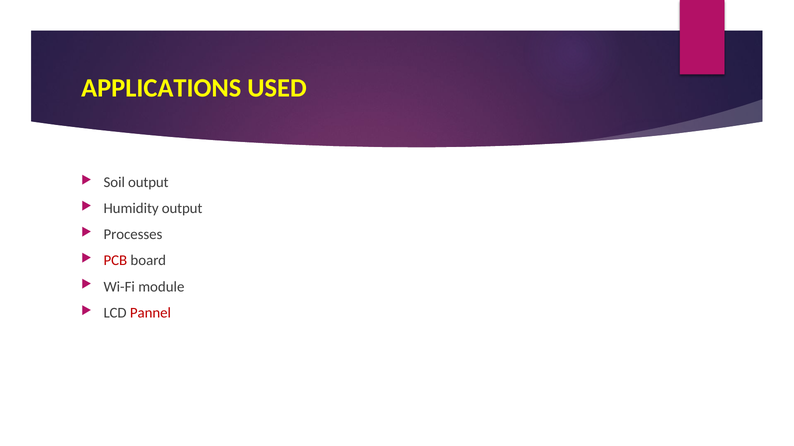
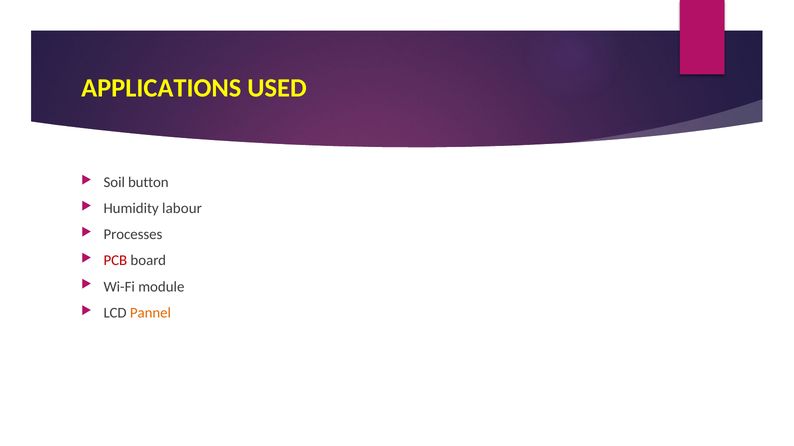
Soil output: output -> button
Humidity output: output -> labour
Pannel colour: red -> orange
